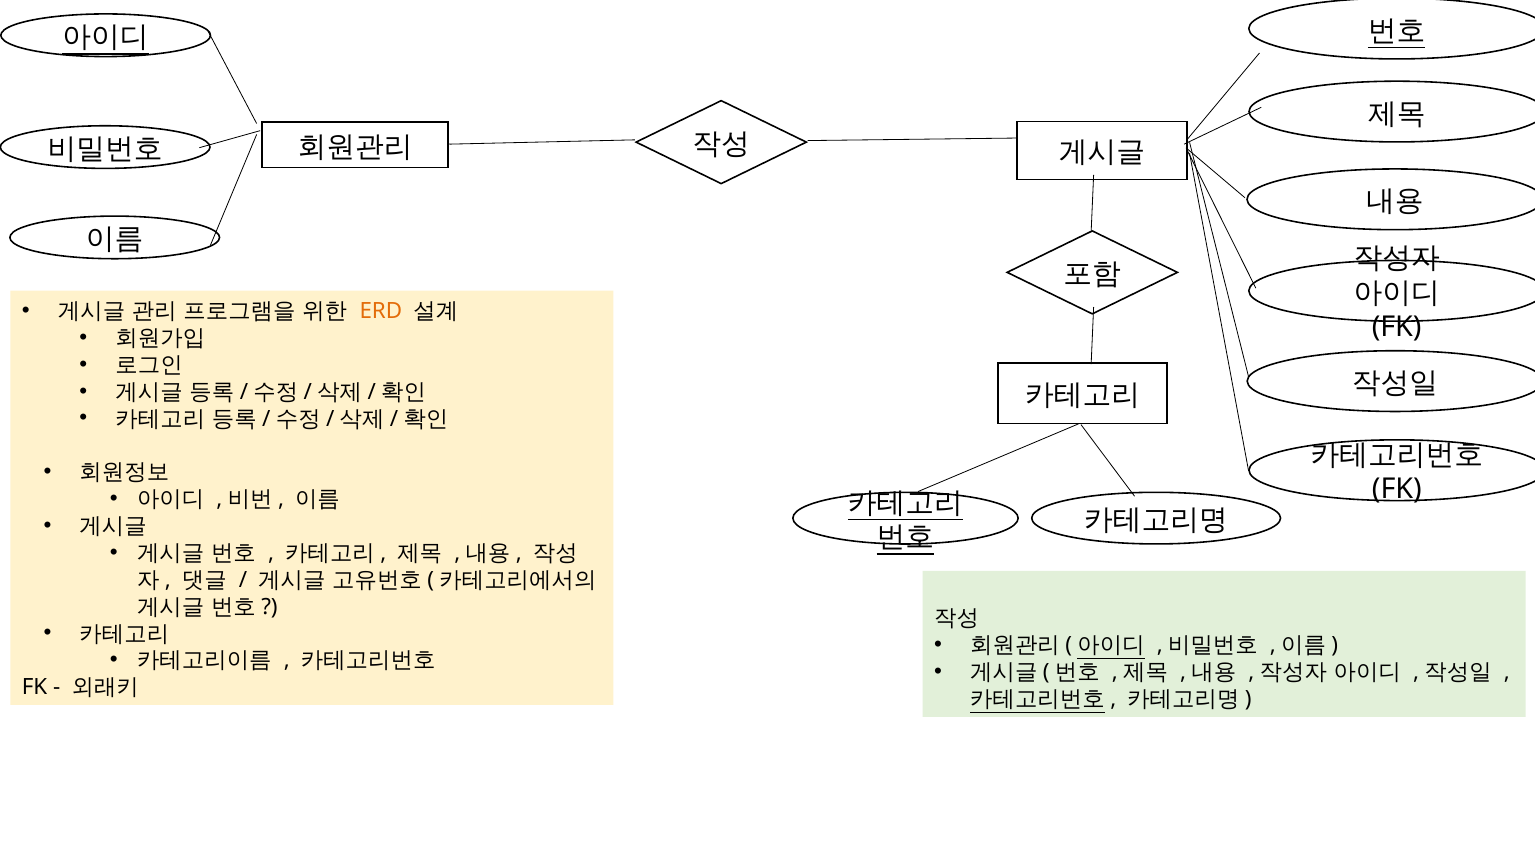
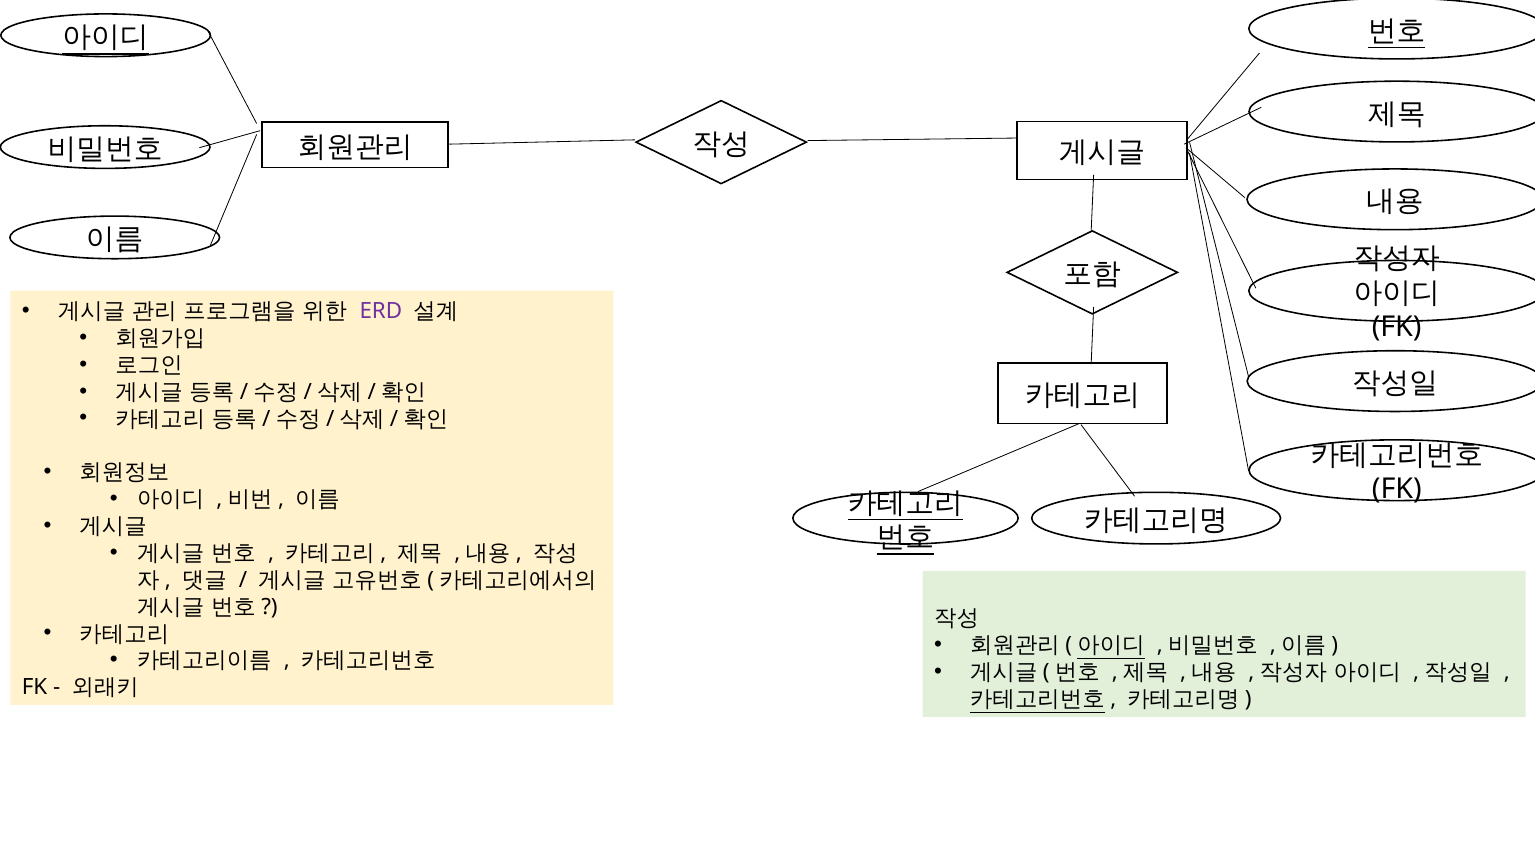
ERD colour: orange -> purple
